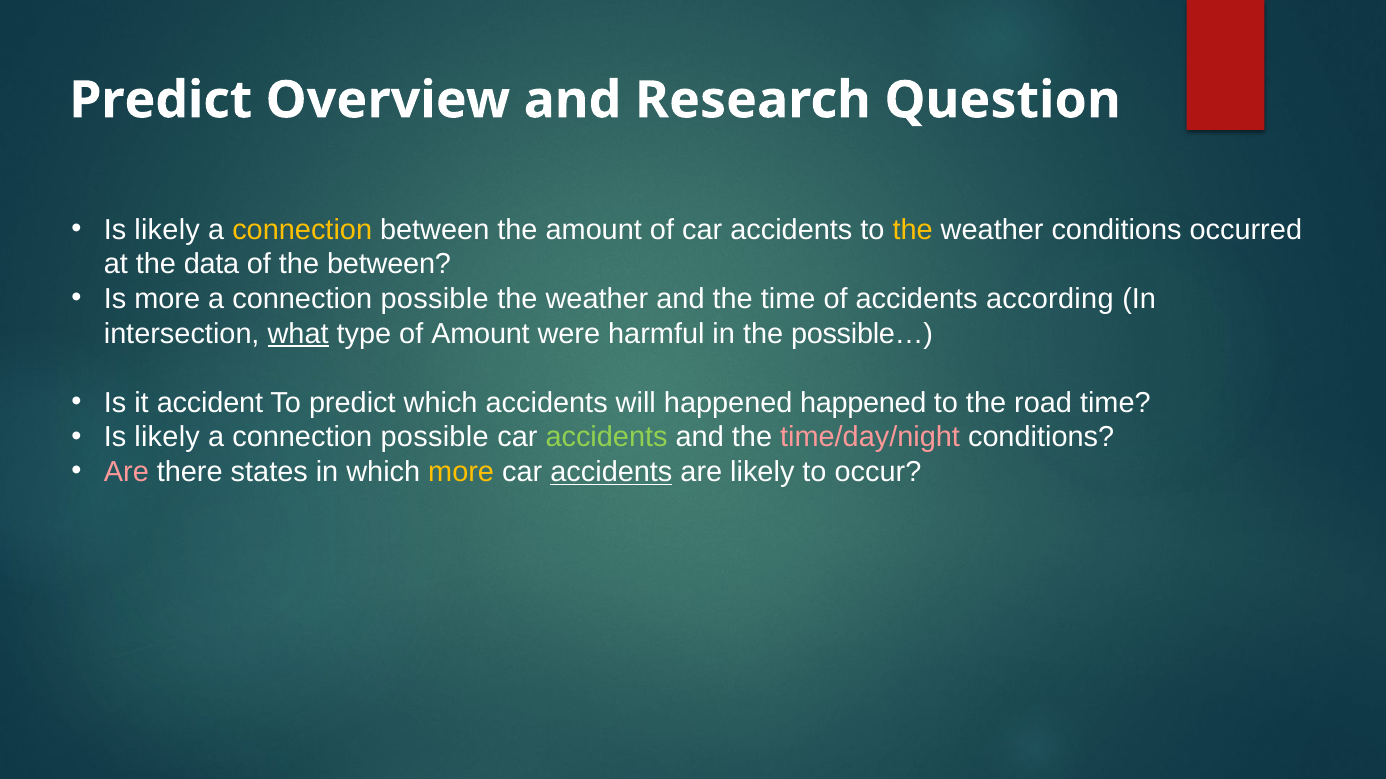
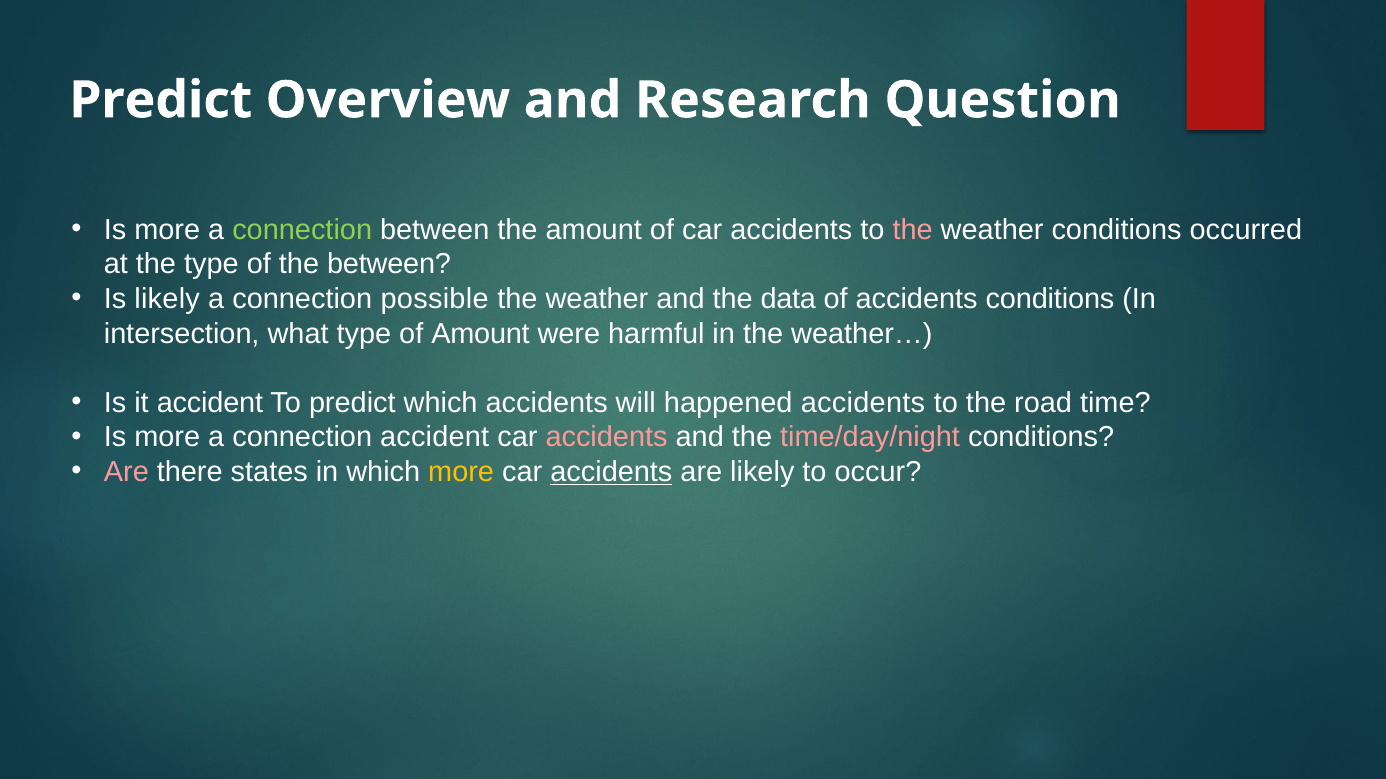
likely at (167, 230): likely -> more
connection at (302, 230) colour: yellow -> light green
the at (913, 230) colour: yellow -> pink
the data: data -> type
Is more: more -> likely
the time: time -> data
accidents according: according -> conditions
what underline: present -> none
possible…: possible… -> weather…
happened happened: happened -> accidents
likely at (167, 438): likely -> more
possible at (435, 438): possible -> accident
accidents at (607, 438) colour: light green -> pink
